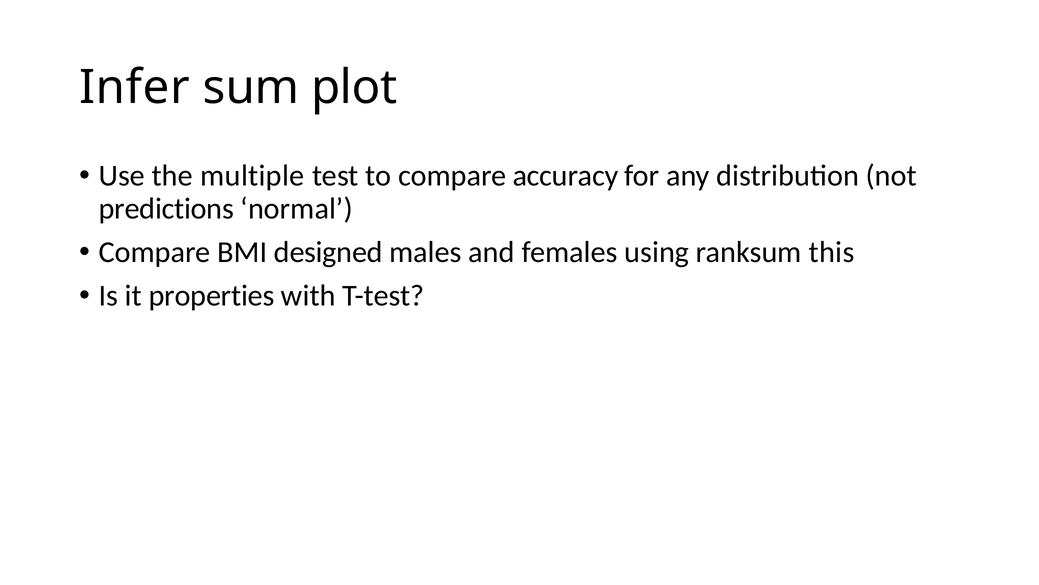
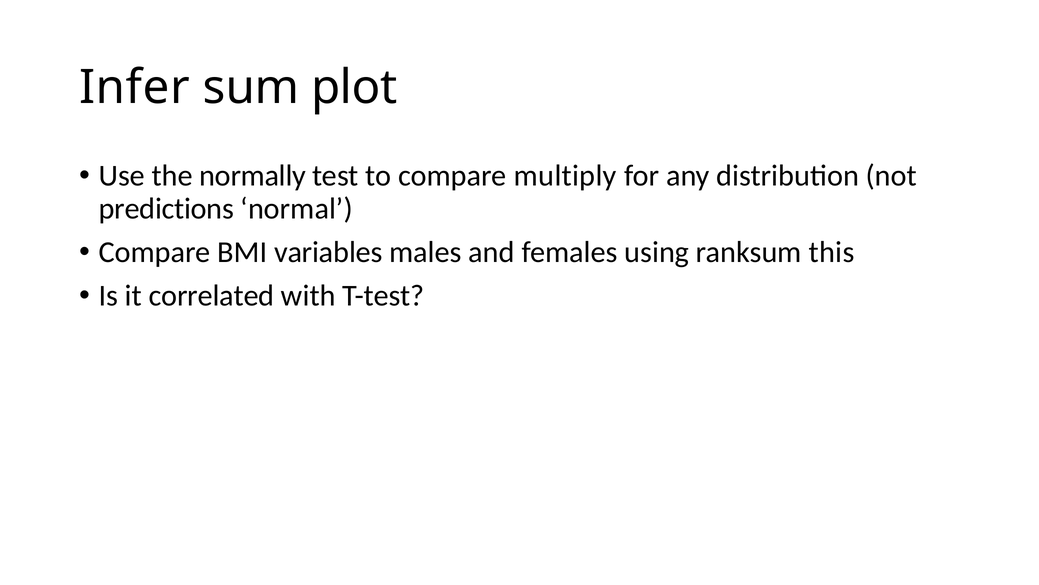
multiple: multiple -> normally
accuracy: accuracy -> multiply
designed: designed -> variables
properties: properties -> correlated
